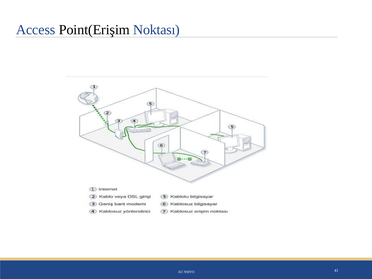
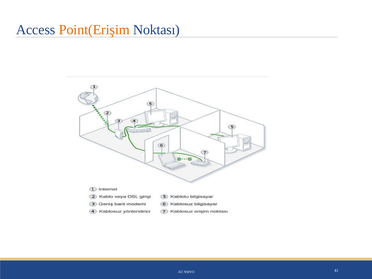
Point(Erişim colour: black -> orange
